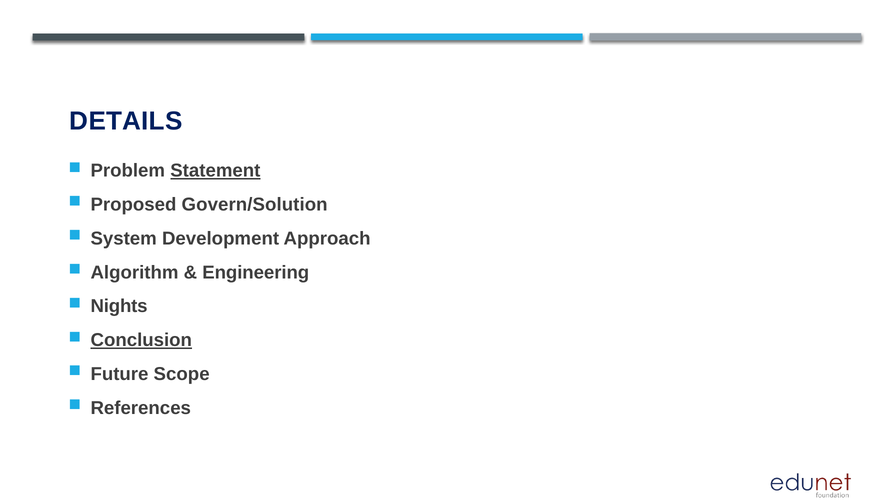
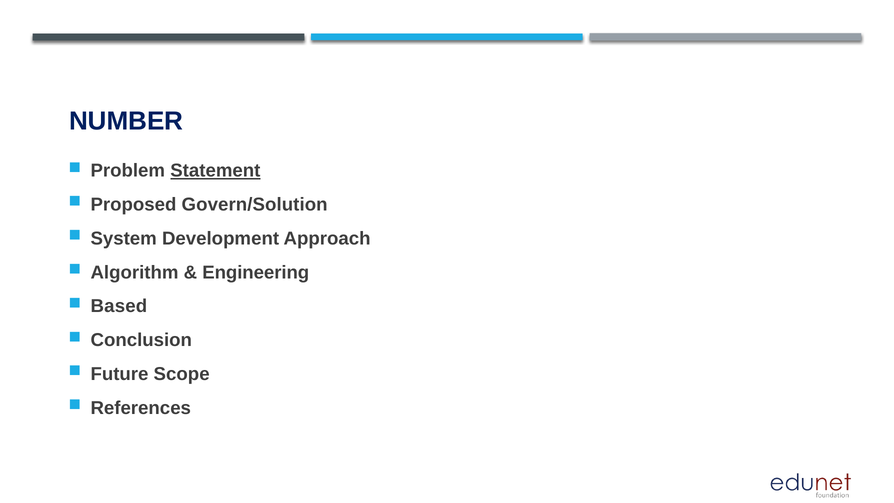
DETAILS: DETAILS -> NUMBER
Nights: Nights -> Based
Conclusion underline: present -> none
